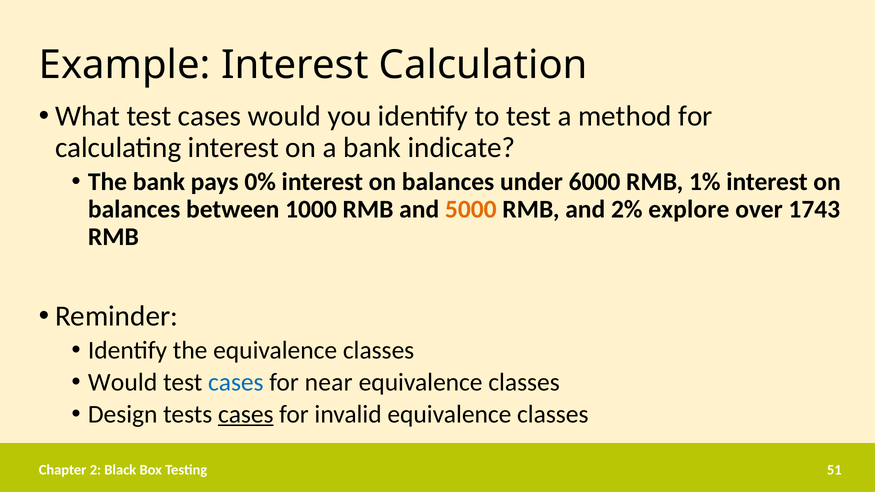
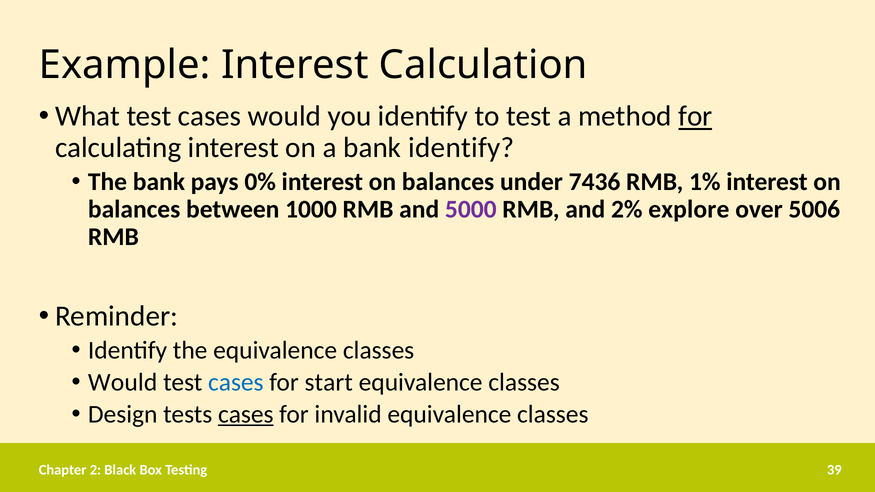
for at (695, 116) underline: none -> present
bank indicate: indicate -> identify
6000: 6000 -> 7436
5000 colour: orange -> purple
1743: 1743 -> 5006
near: near -> start
51: 51 -> 39
